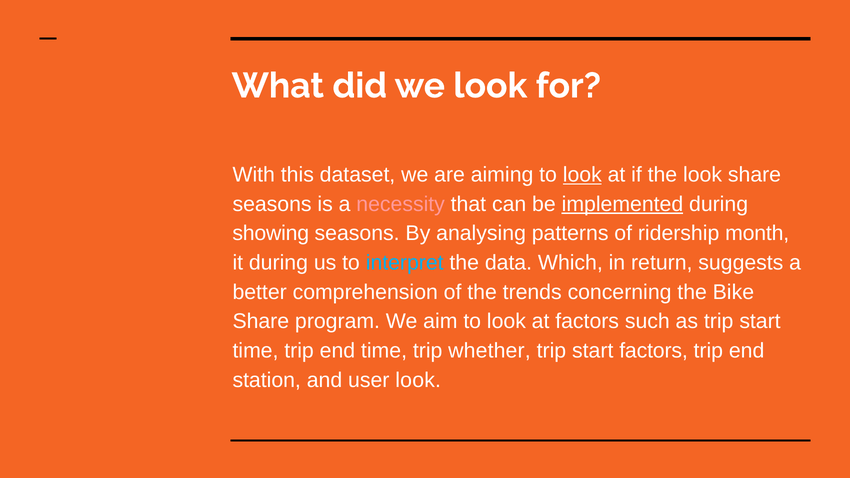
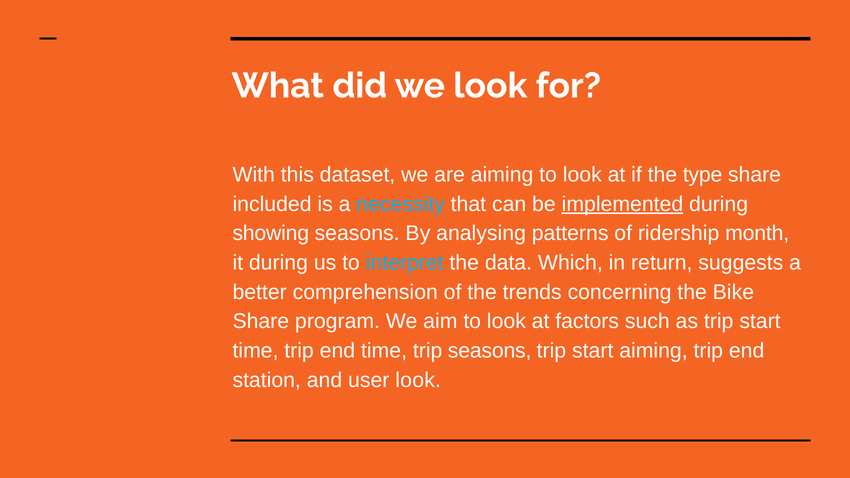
look at (582, 175) underline: present -> none
the look: look -> type
seasons at (272, 204): seasons -> included
necessity colour: pink -> light blue
trip whether: whether -> seasons
start factors: factors -> aiming
